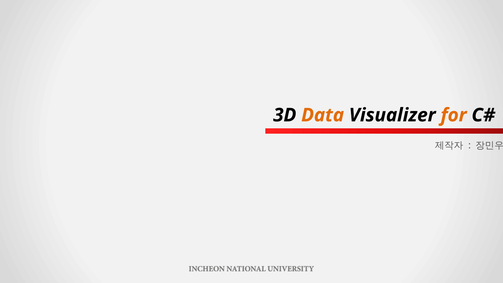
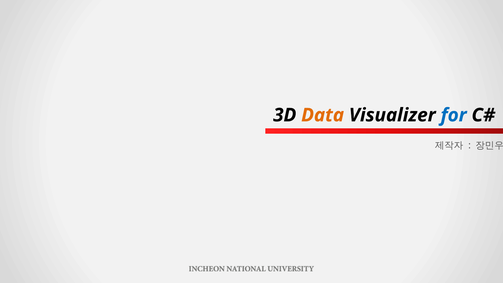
for colour: orange -> blue
